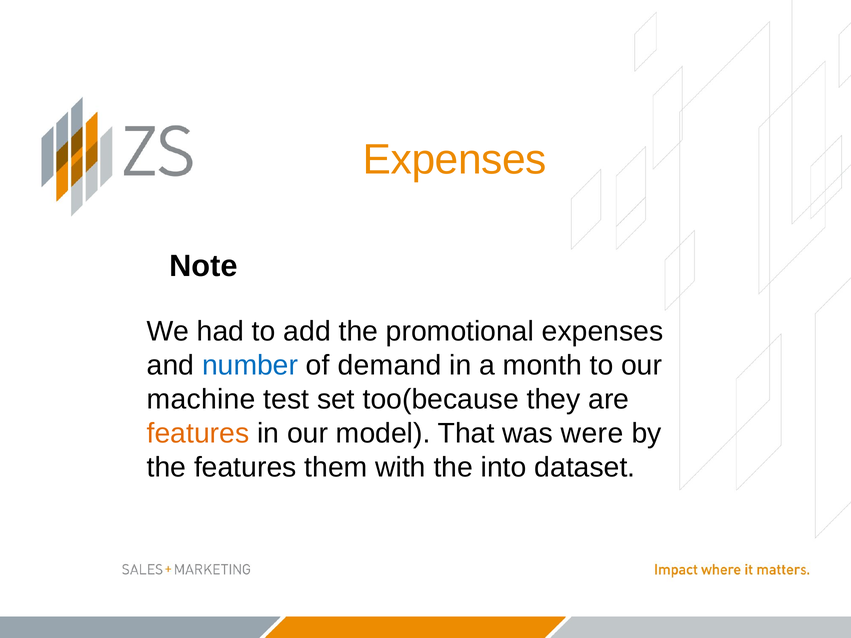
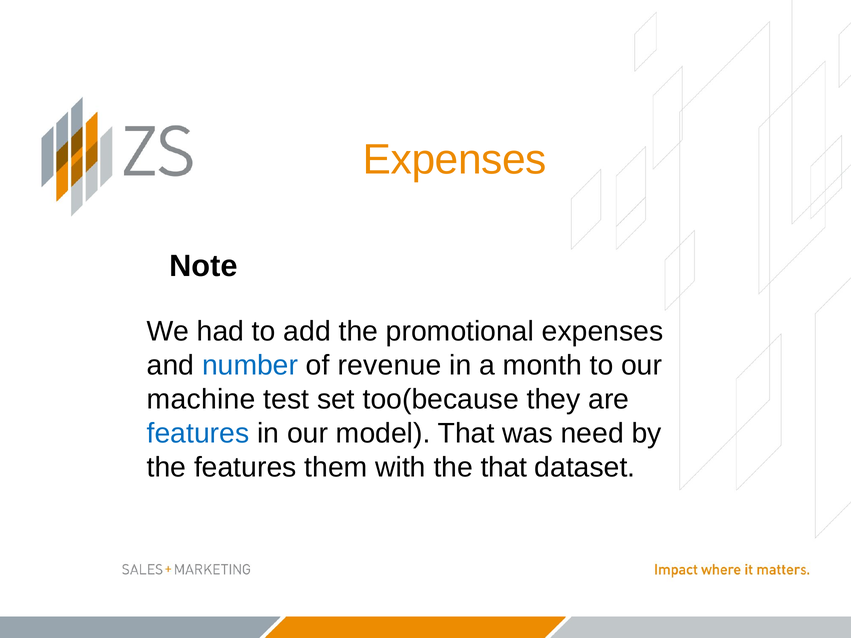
demand: demand -> revenue
features at (198, 434) colour: orange -> blue
were: were -> need
the into: into -> that
